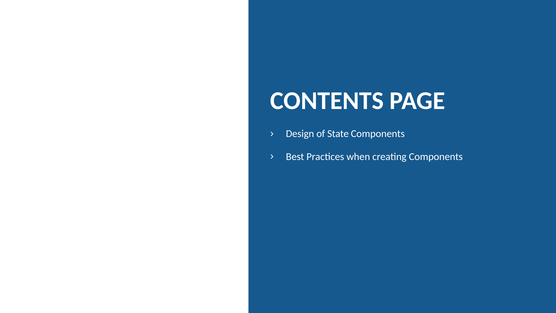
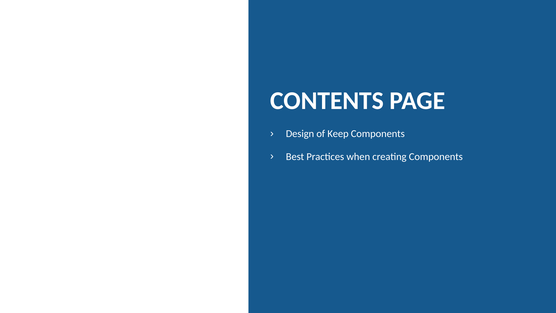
State: State -> Keep
